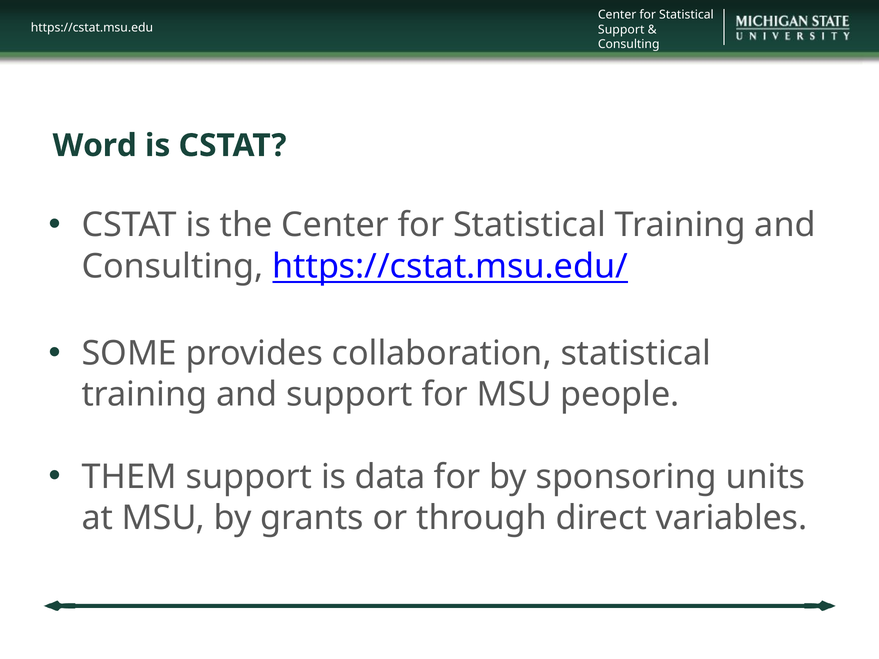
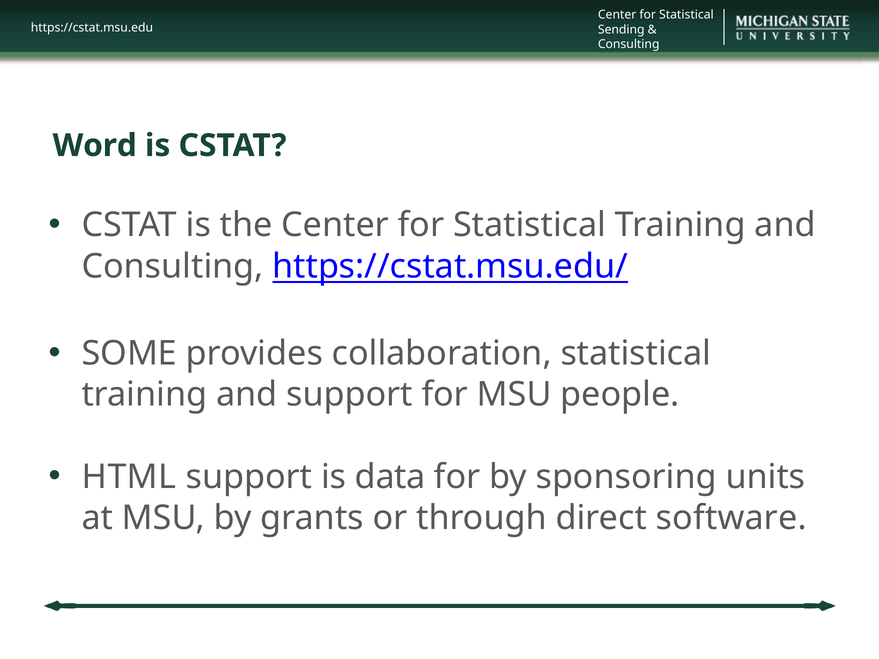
Support at (621, 30): Support -> Sending
THEM: THEM -> HTML
variables: variables -> software
